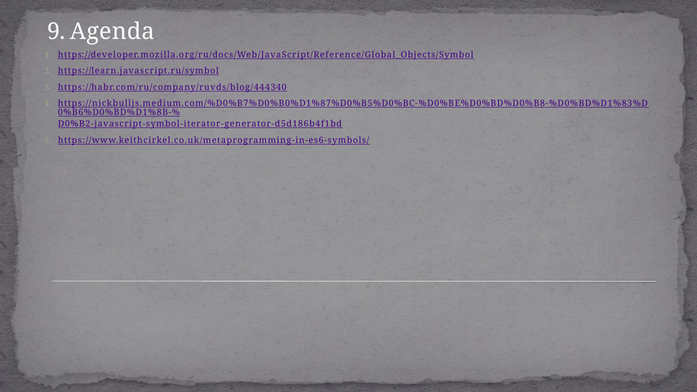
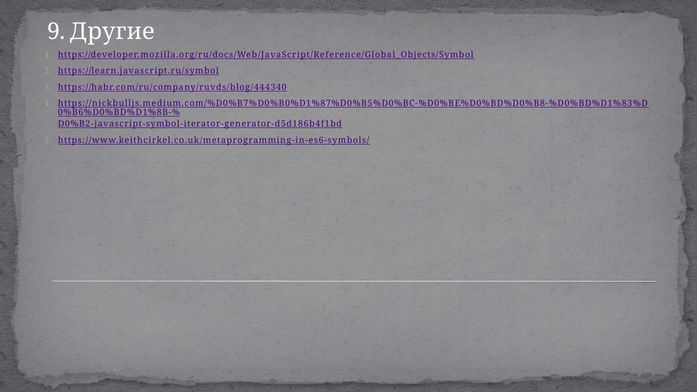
Agenda: Agenda -> Другие
